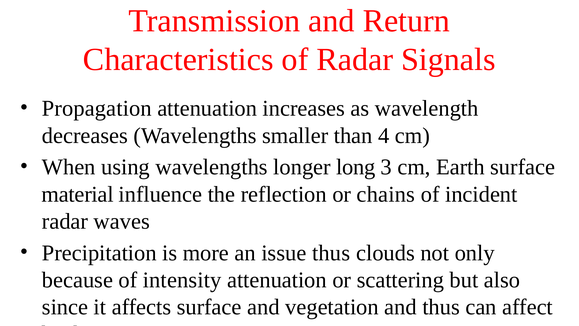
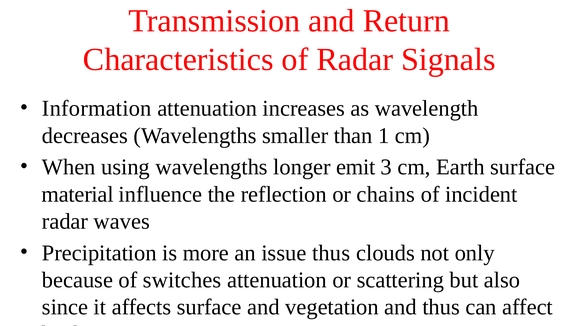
Propagation: Propagation -> Information
4: 4 -> 1
long: long -> emit
intensity: intensity -> switches
